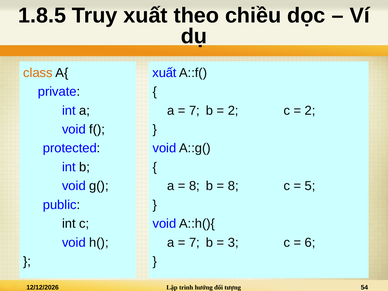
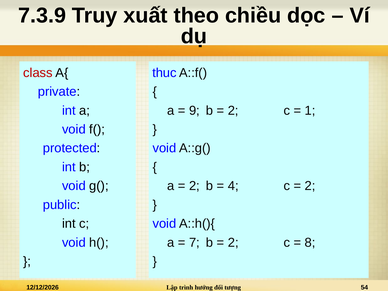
1.8.5: 1.8.5 -> 7.3.9
class colour: orange -> red
xuất at (164, 73): xuất -> thuc
7 at (194, 110): 7 -> 9
2 at (310, 110): 2 -> 1
8 at (194, 186): 8 -> 2
8 at (233, 186): 8 -> 4
5 at (310, 186): 5 -> 2
3 at (233, 243): 3 -> 2
6: 6 -> 8
